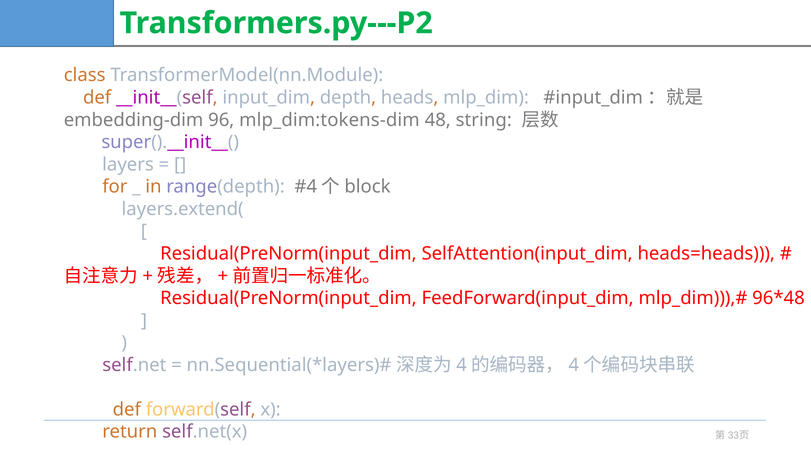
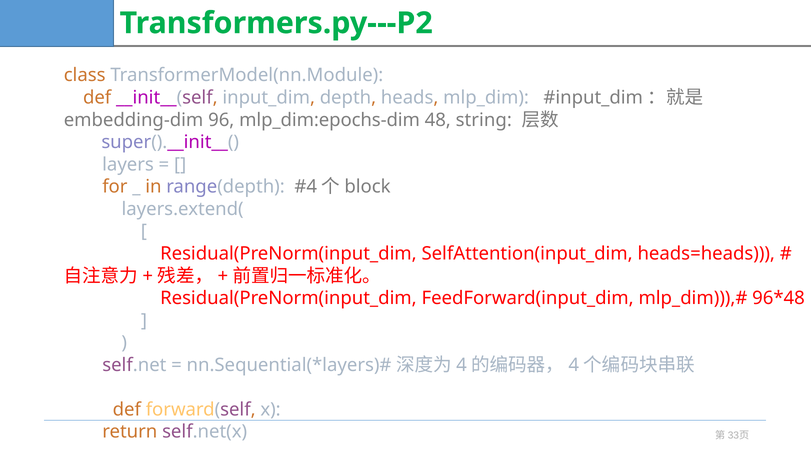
mlp_dim:tokens-dim: mlp_dim:tokens-dim -> mlp_dim:epochs-dim
